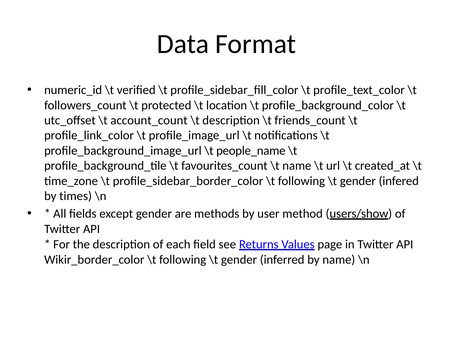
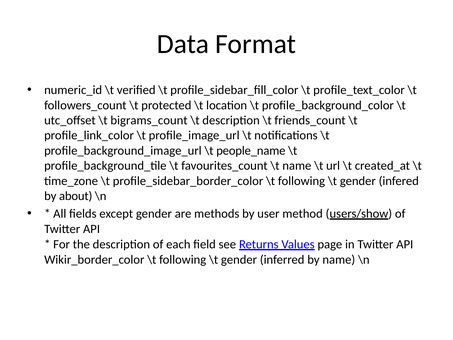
account_count: account_count -> bigrams_count
times: times -> about
